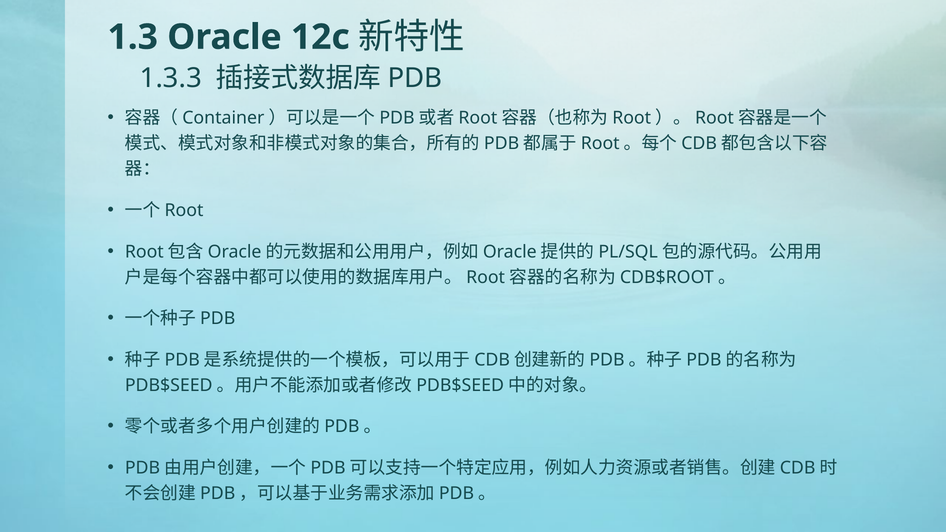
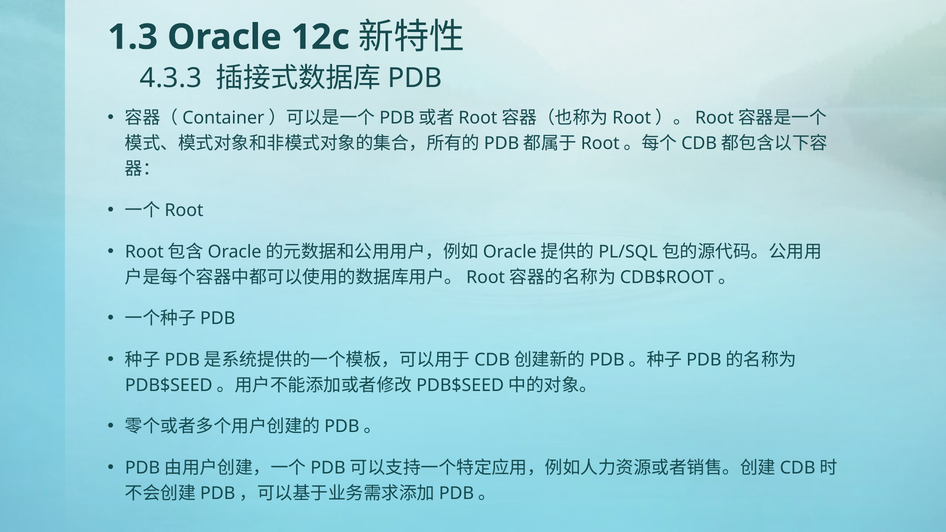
1.3.3: 1.3.3 -> 4.3.3
